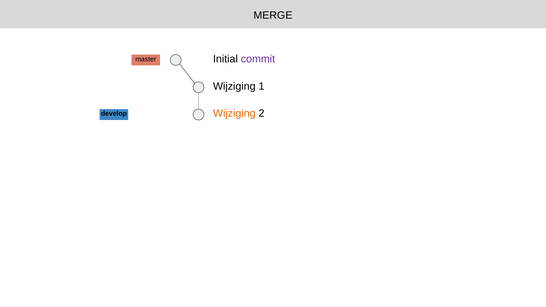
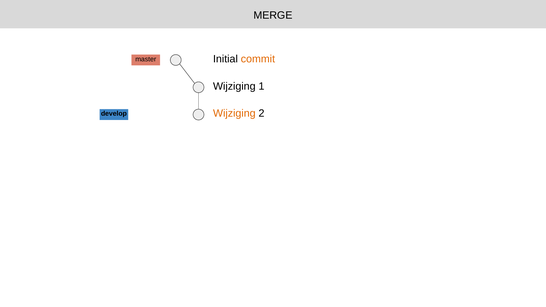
commit colour: purple -> orange
